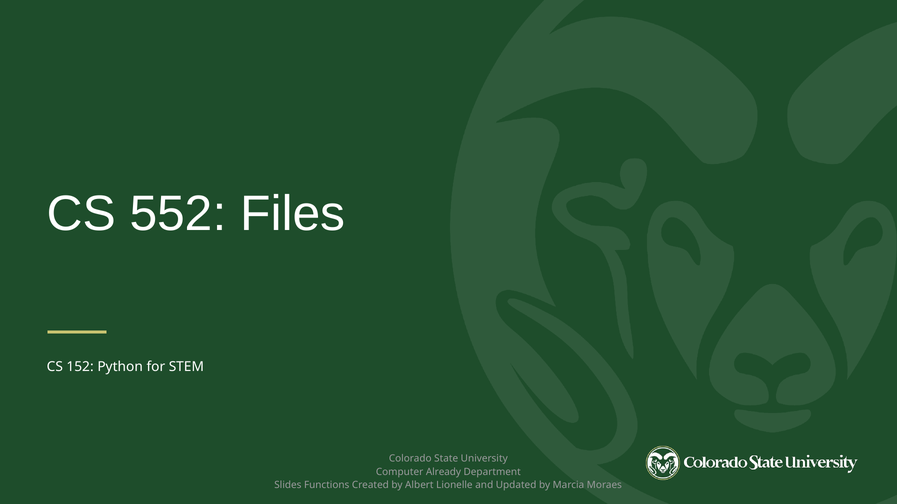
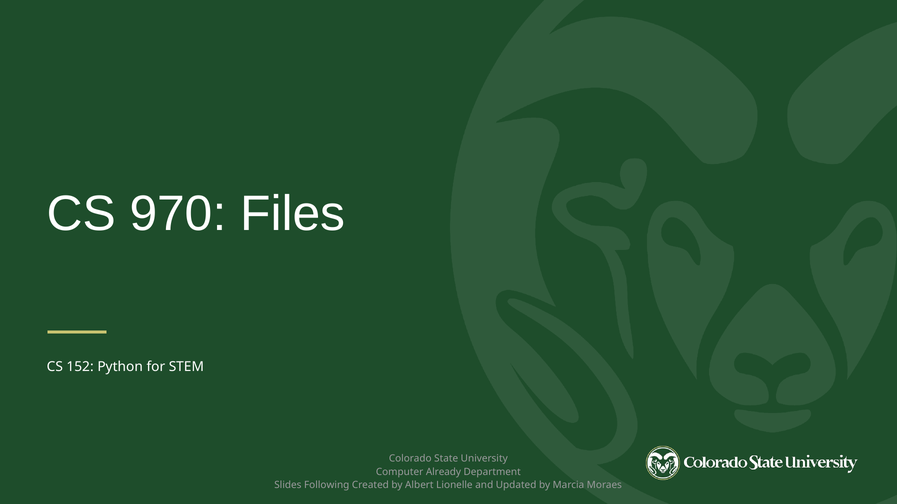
552: 552 -> 970
Functions: Functions -> Following
